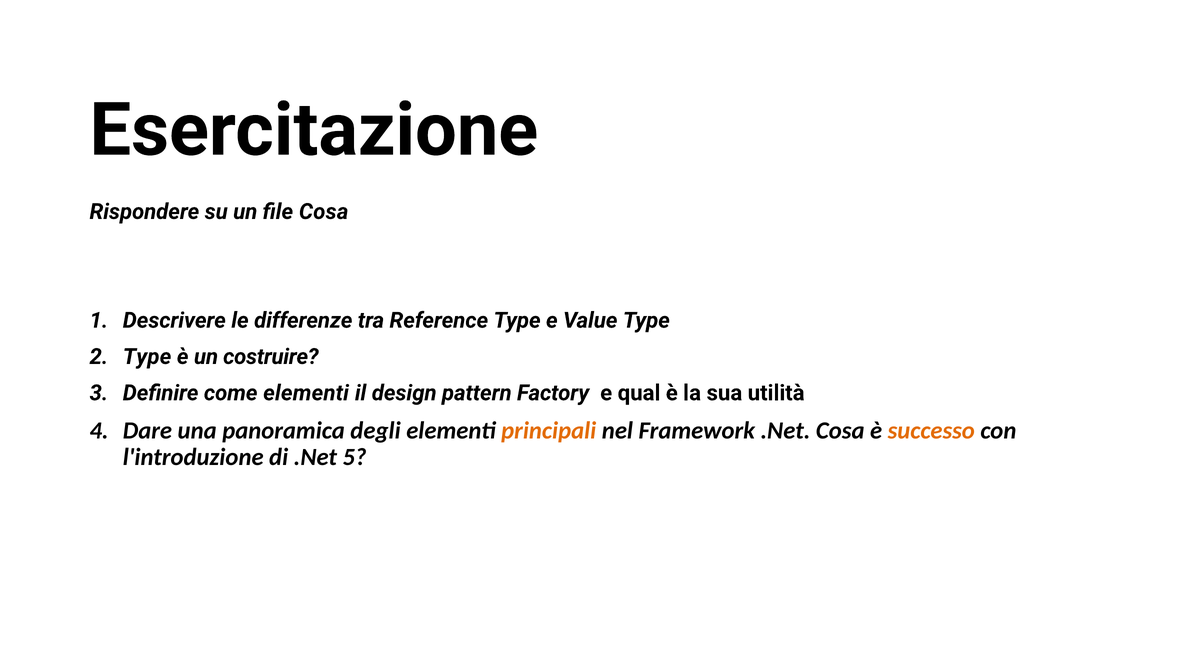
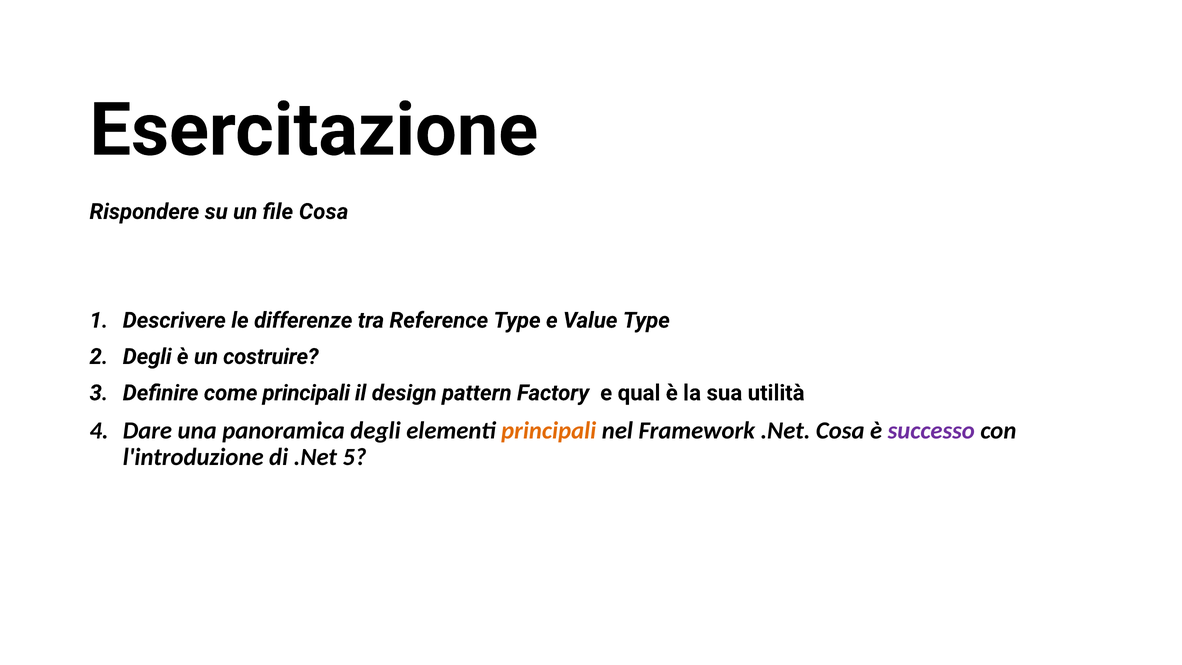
Type at (147, 357): Type -> Degli
come elementi: elementi -> principali
successo colour: orange -> purple
